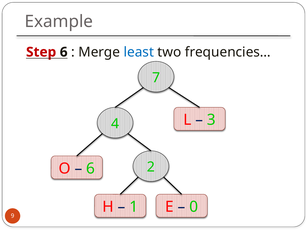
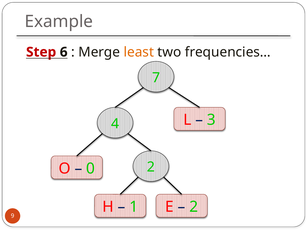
least colour: blue -> orange
6 at (91, 169): 6 -> 0
0 at (194, 207): 0 -> 2
